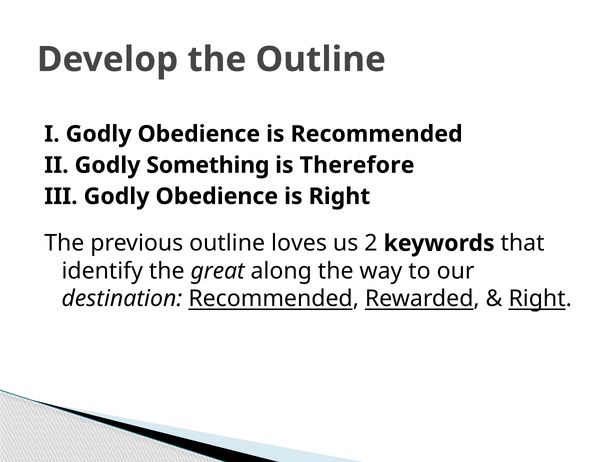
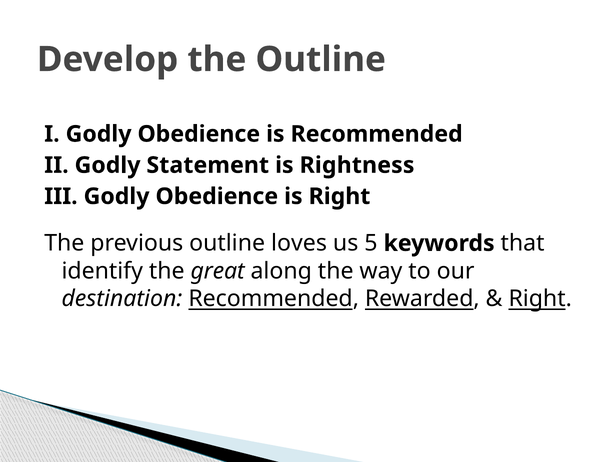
Something: Something -> Statement
Therefore: Therefore -> Rightness
2: 2 -> 5
